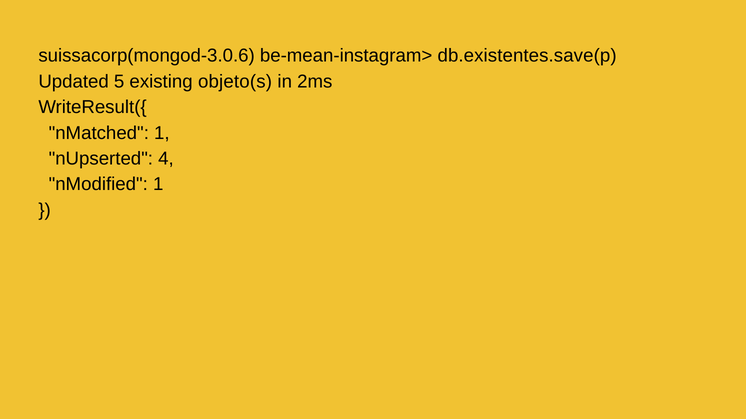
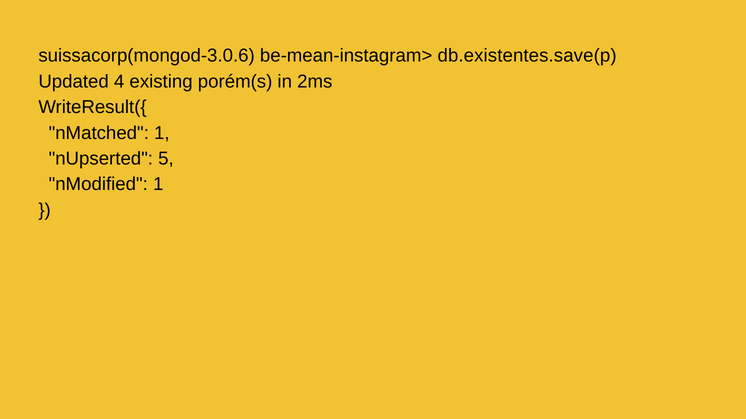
5: 5 -> 4
objeto(s: objeto(s -> porém(s
4: 4 -> 5
